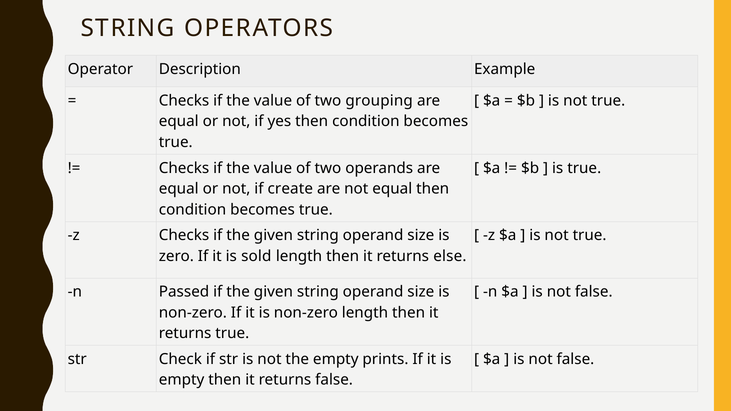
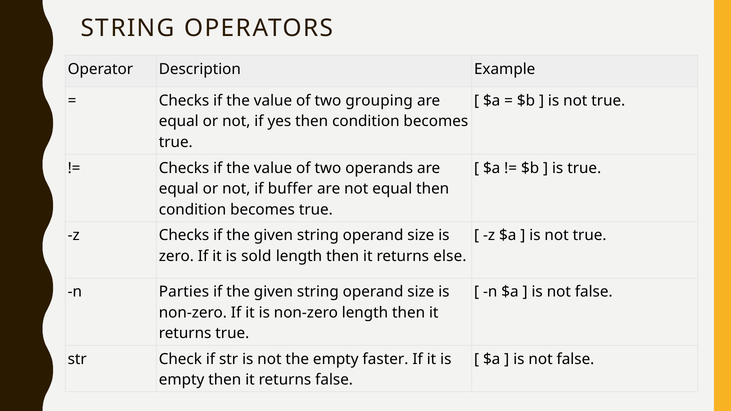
create: create -> buffer
Passed: Passed -> Parties
prints: prints -> faster
